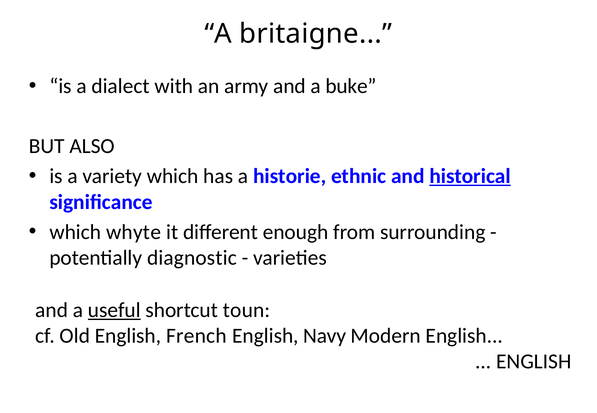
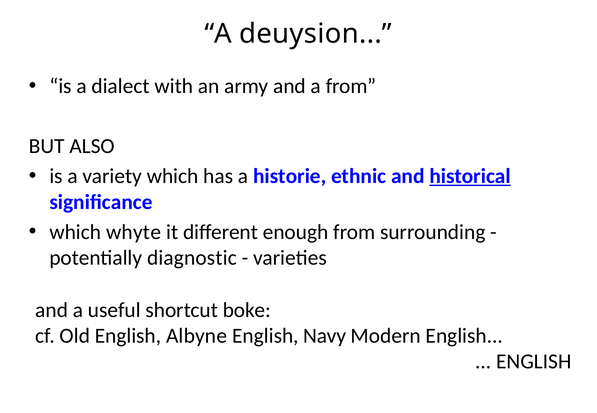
britaigne: britaigne -> deuysion
a buke: buke -> from
useful underline: present -> none
toun: toun -> boke
French: French -> Albyne
